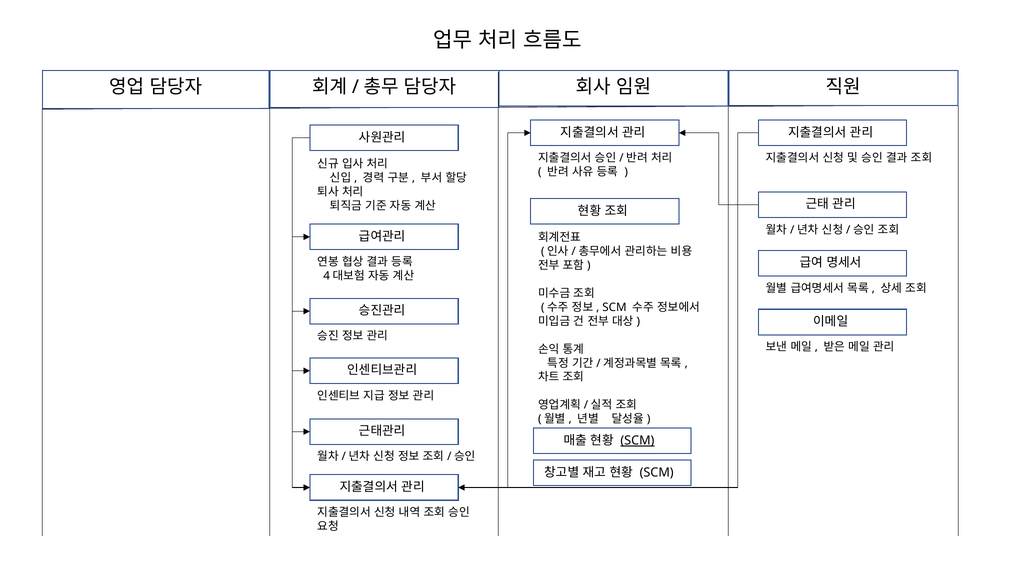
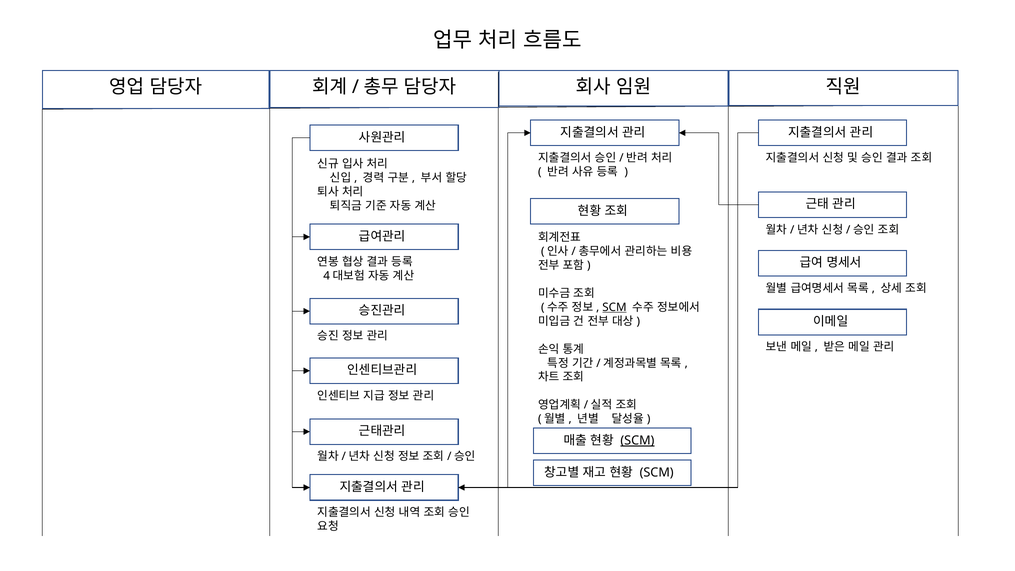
SCM at (614, 307) underline: none -> present
